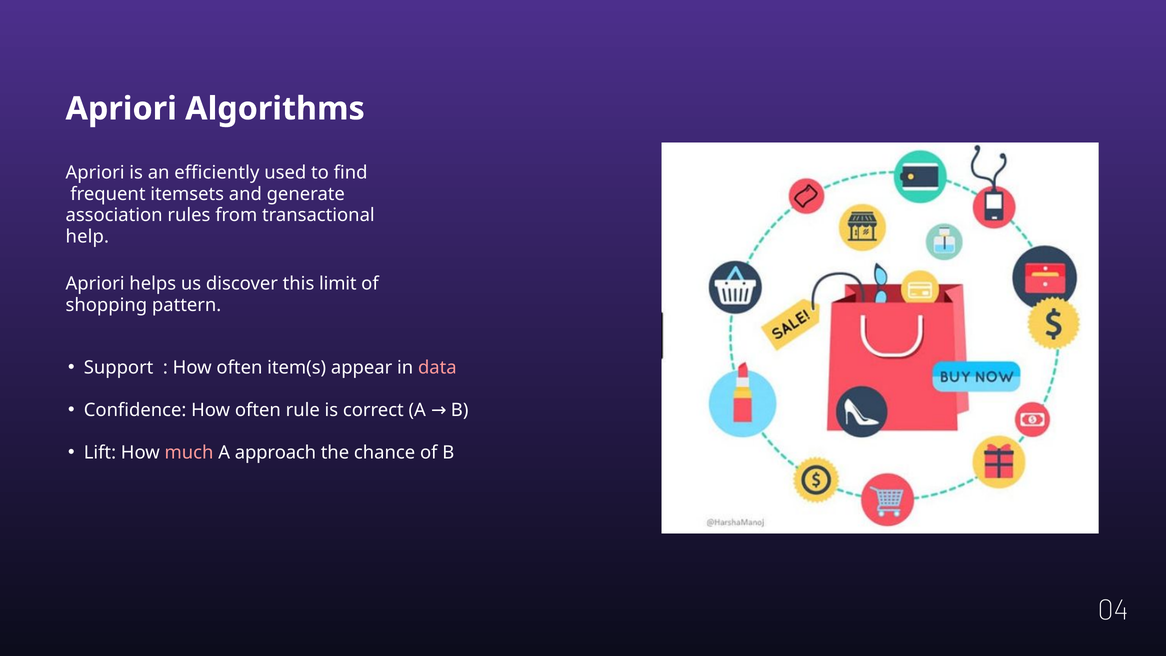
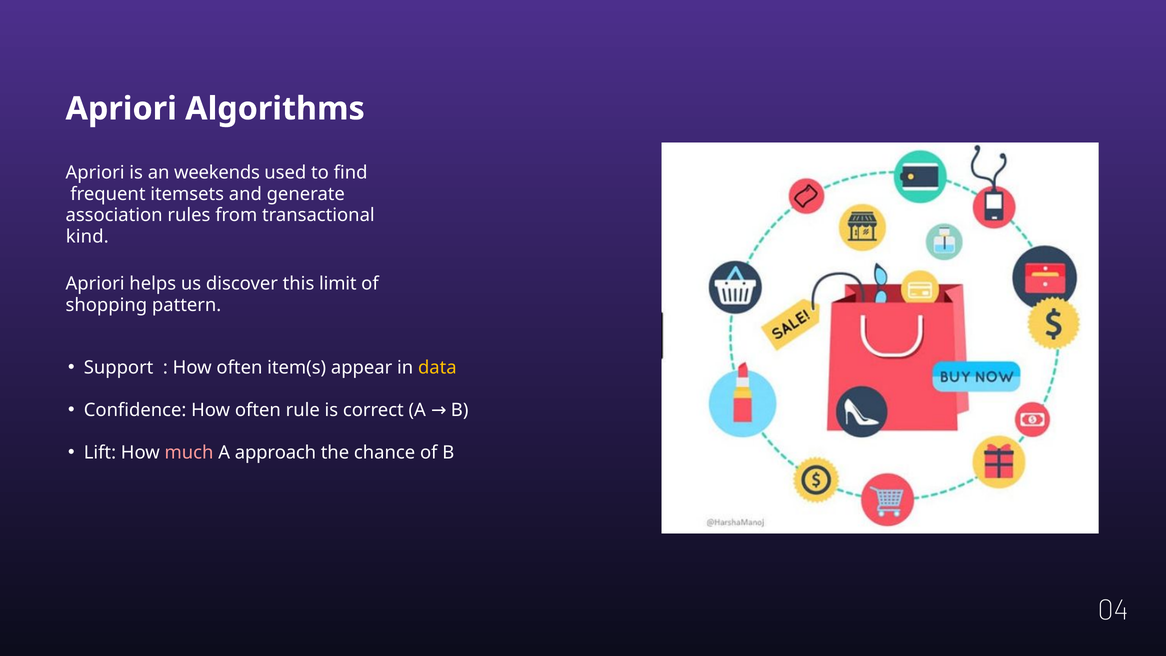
efficiently: efficiently -> weekends
help: help -> kind
data colour: pink -> yellow
